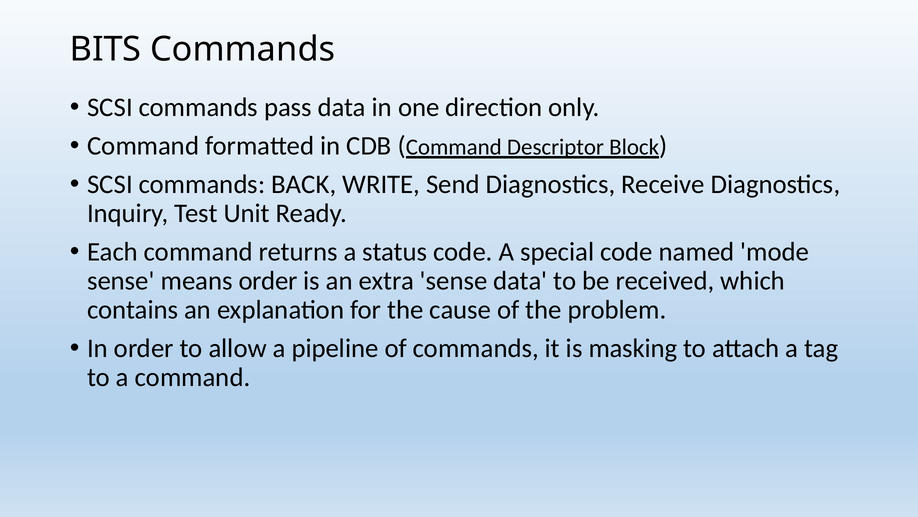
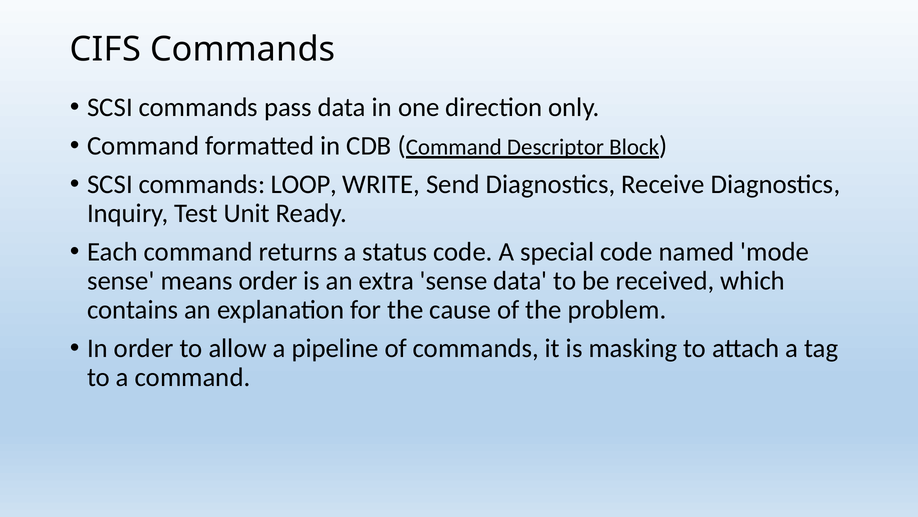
BITS: BITS -> CIFS
BACK: BACK -> LOOP
